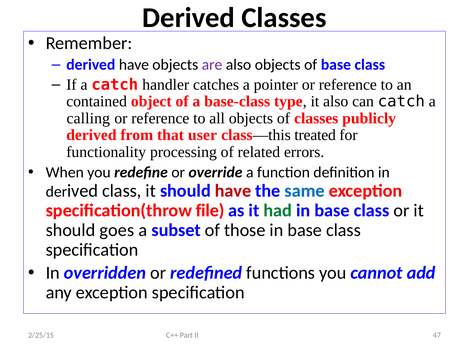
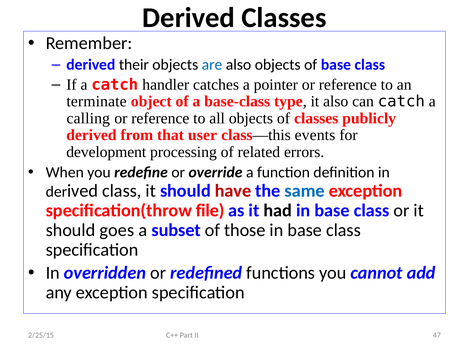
derived have: have -> their
are colour: purple -> blue
contained: contained -> terminate
treated: treated -> events
functionality: functionality -> development
had colour: green -> black
